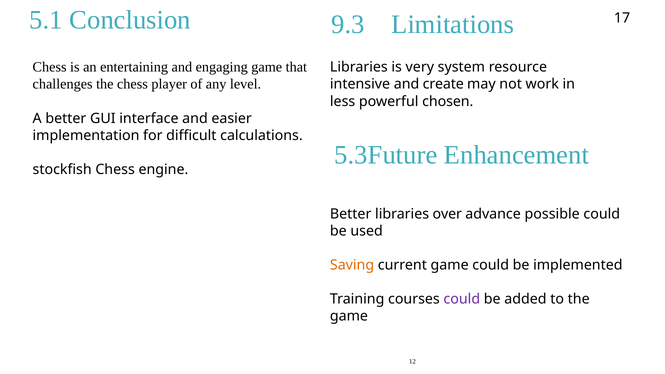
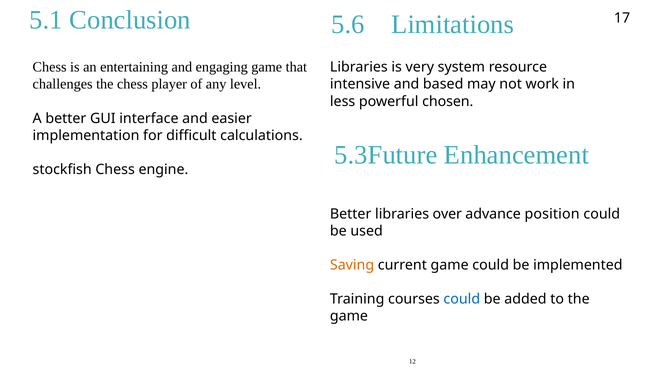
9.3: 9.3 -> 5.6
create: create -> based
possible: possible -> position
could at (462, 299) colour: purple -> blue
